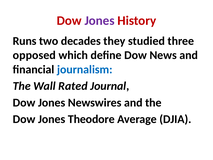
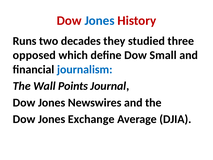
Jones at (100, 21) colour: purple -> blue
News: News -> Small
Rated: Rated -> Points
Theodore: Theodore -> Exchange
